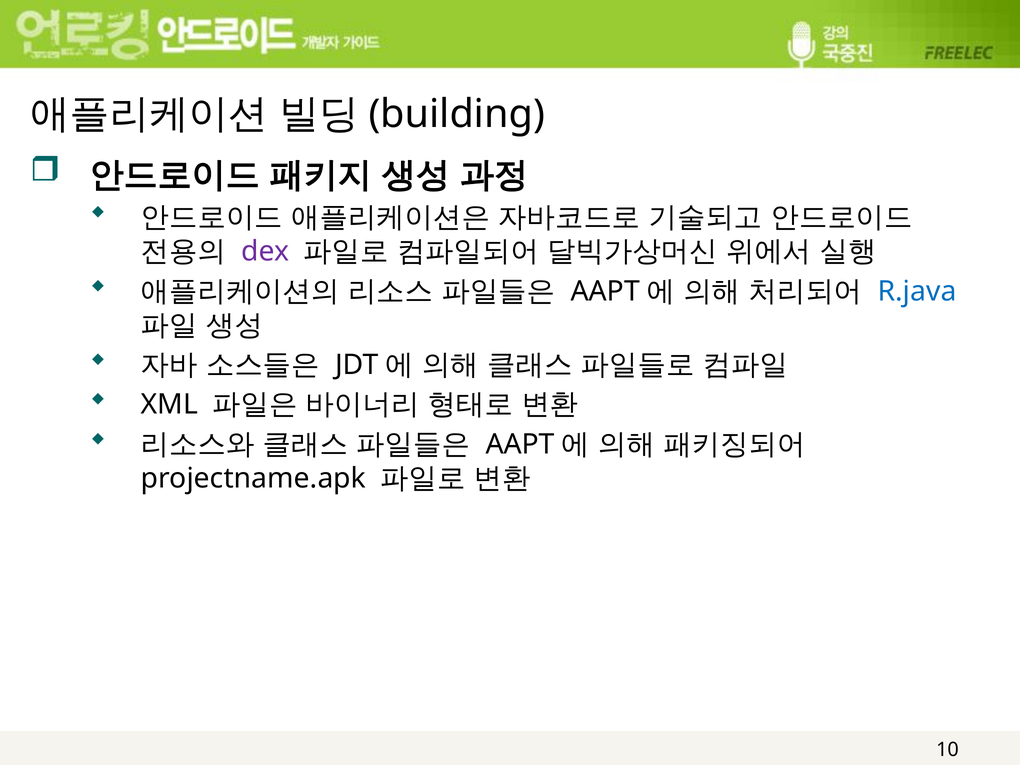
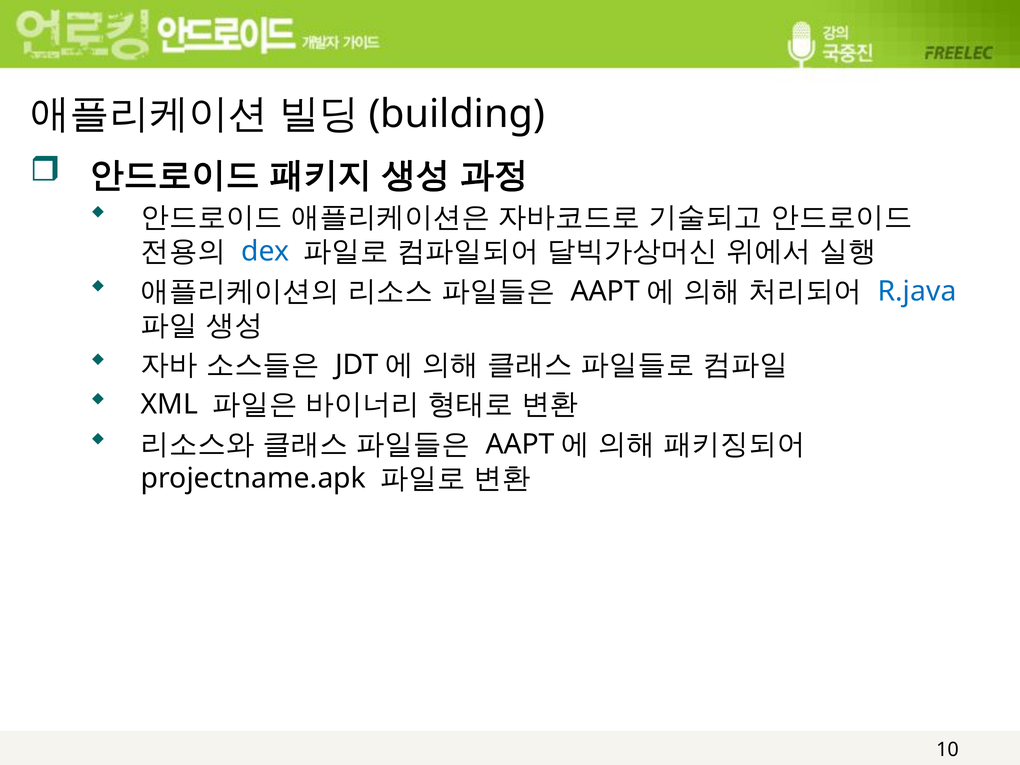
dex colour: purple -> blue
